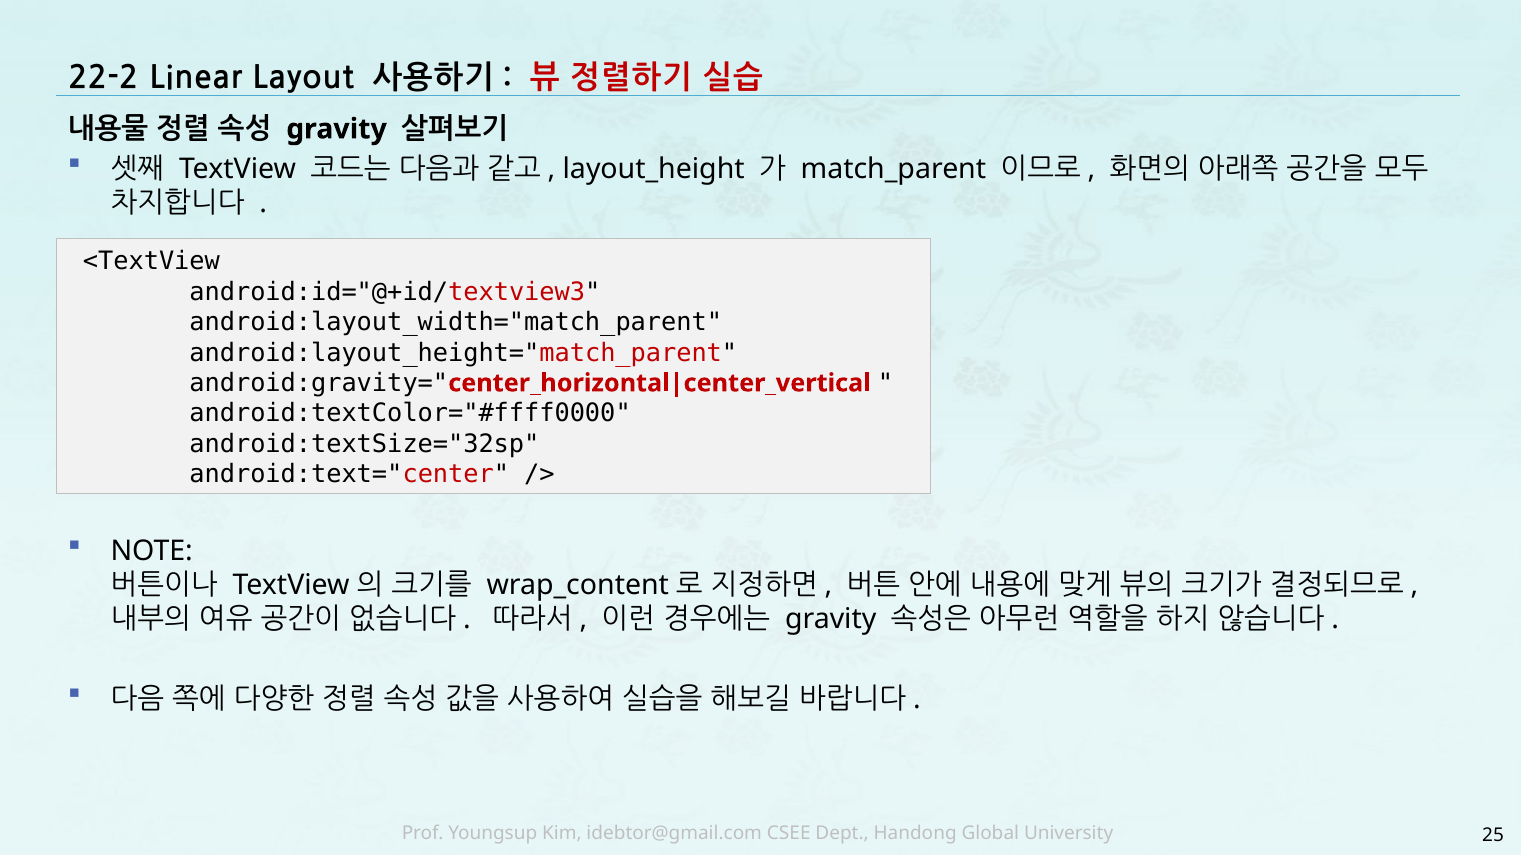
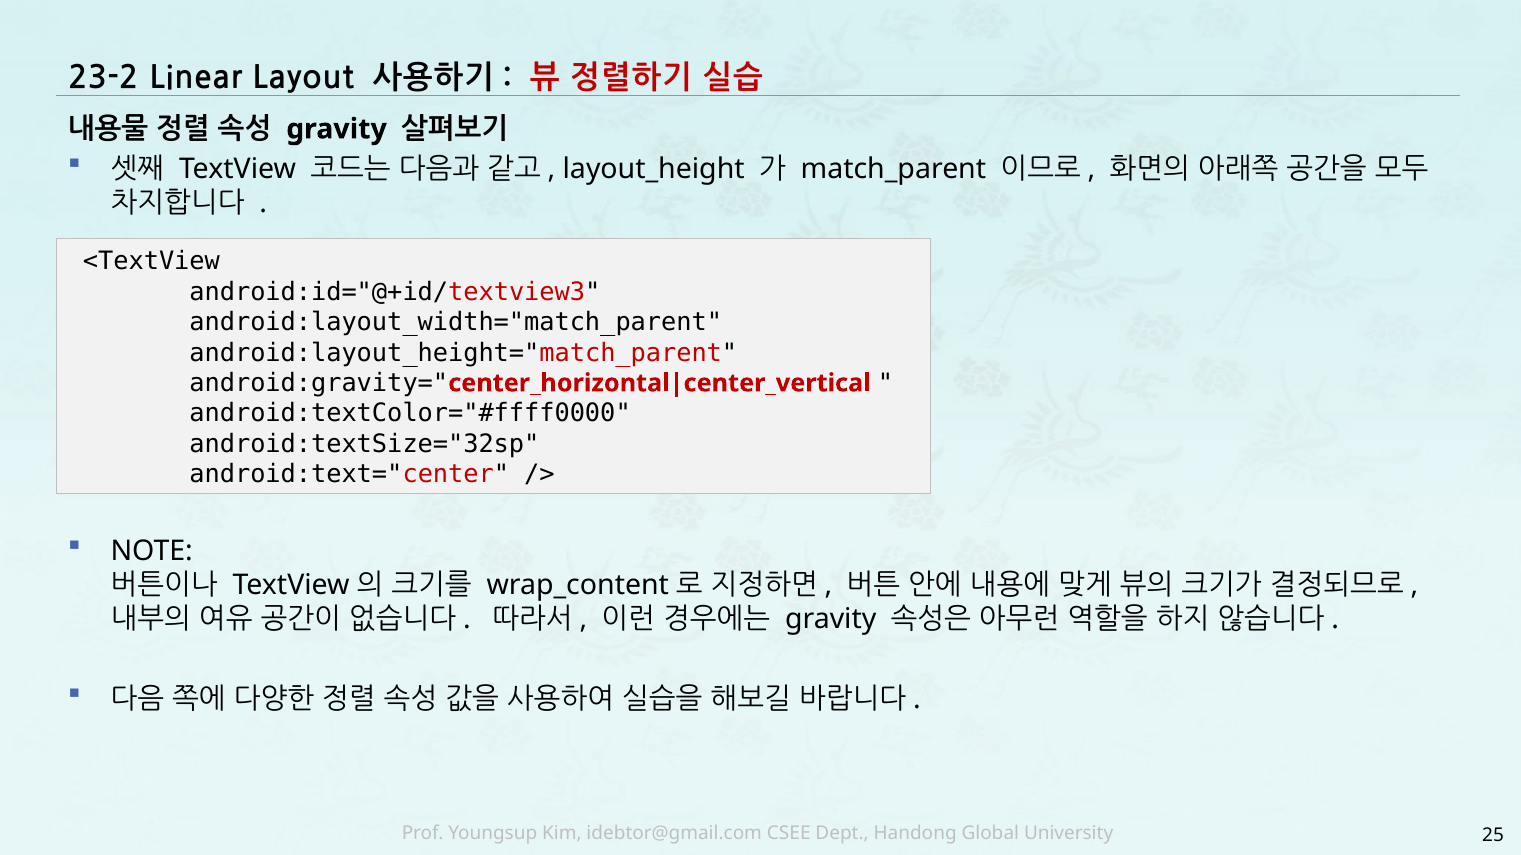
22-2: 22-2 -> 23-2
